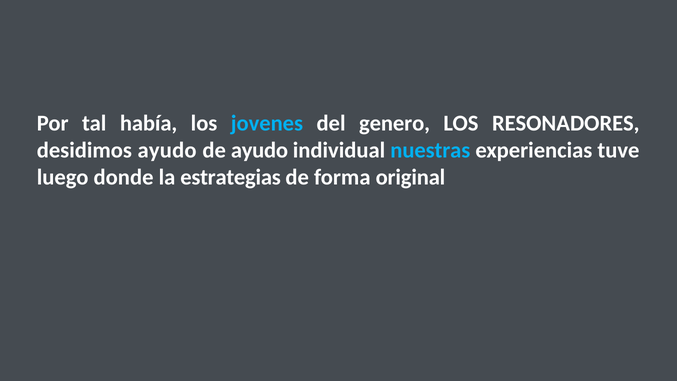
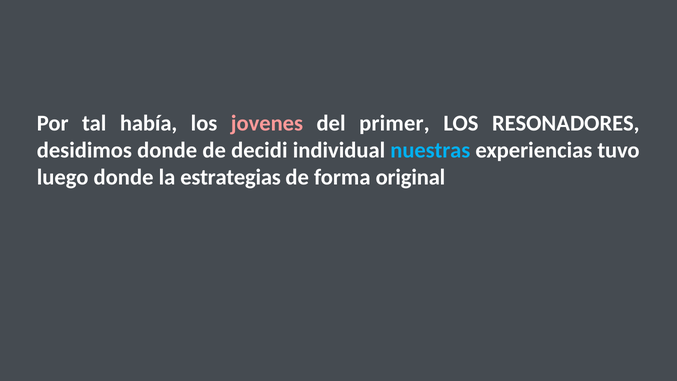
jovenes colour: light blue -> pink
genero: genero -> primer
desidimos ayudo: ayudo -> donde
de ayudo: ayudo -> decidi
tuve: tuve -> tuvo
